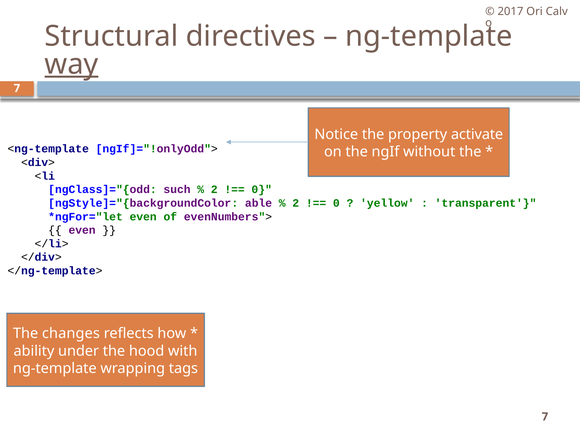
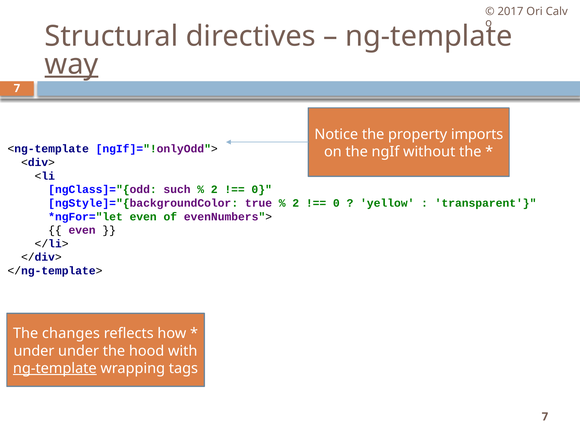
activate: activate -> imports
able: able -> true
ability at (34, 351): ability -> under
ng-template at (55, 368) underline: none -> present
